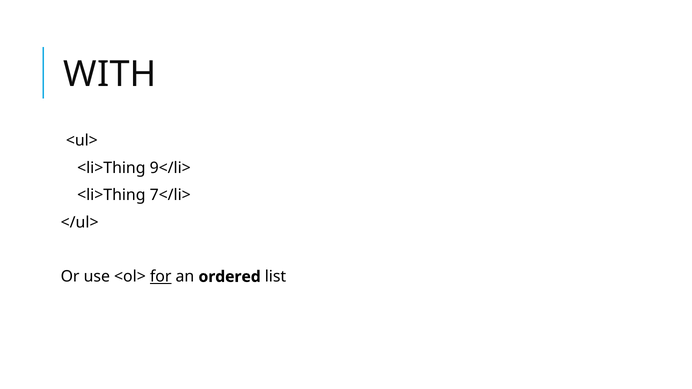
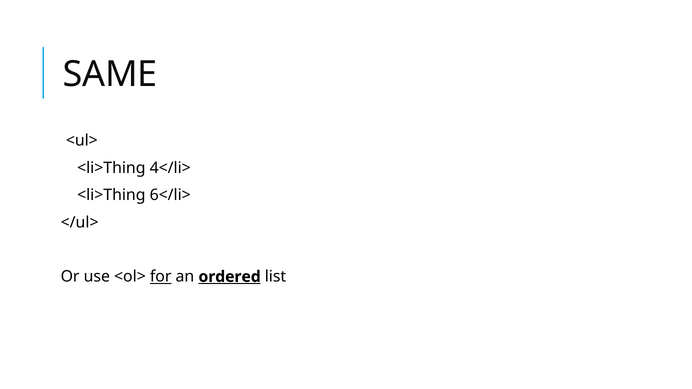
WITH: WITH -> SAME
9</li>: 9</li> -> 4</li>
7</li>: 7</li> -> 6</li>
ordered underline: none -> present
